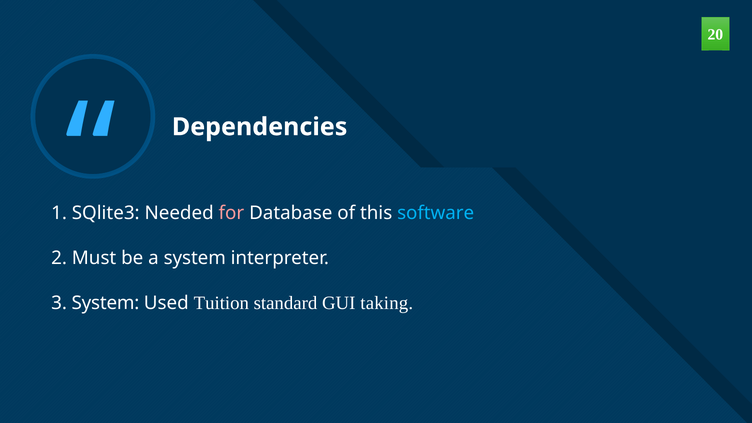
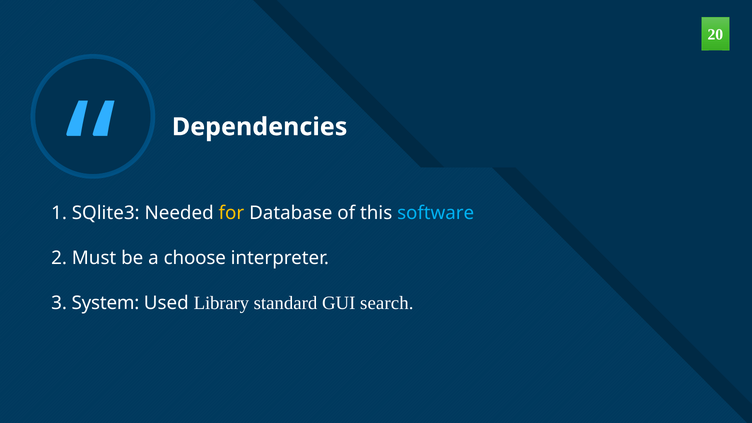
for colour: pink -> yellow
a system: system -> choose
Tuition: Tuition -> Library
taking: taking -> search
